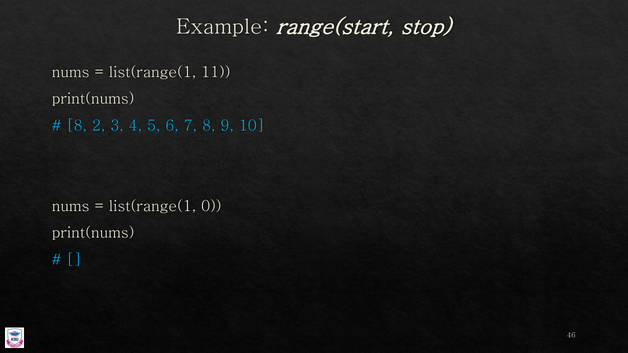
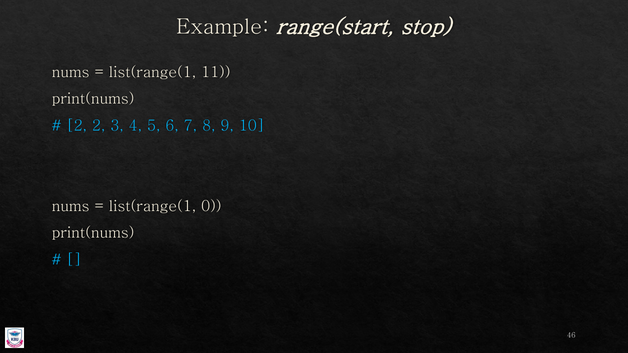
8 at (77, 126): 8 -> 2
